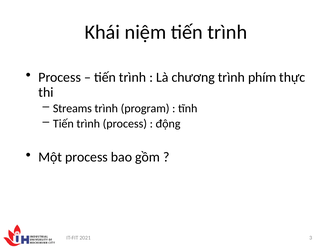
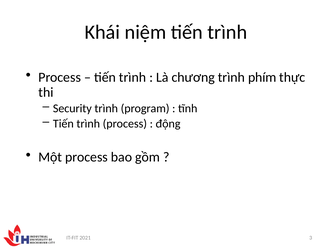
Streams: Streams -> Security
